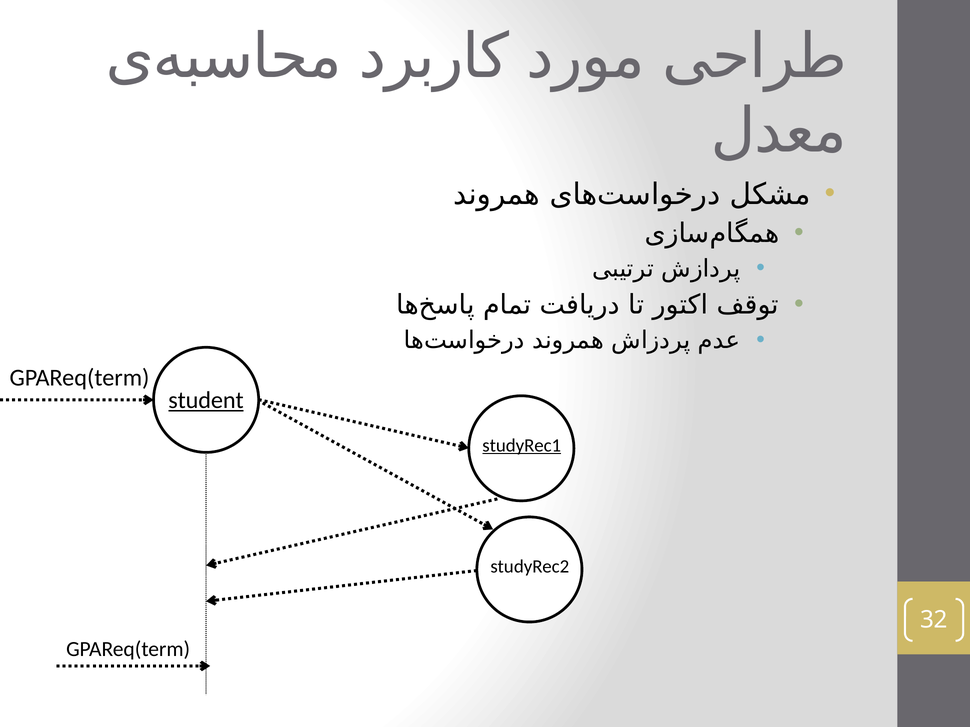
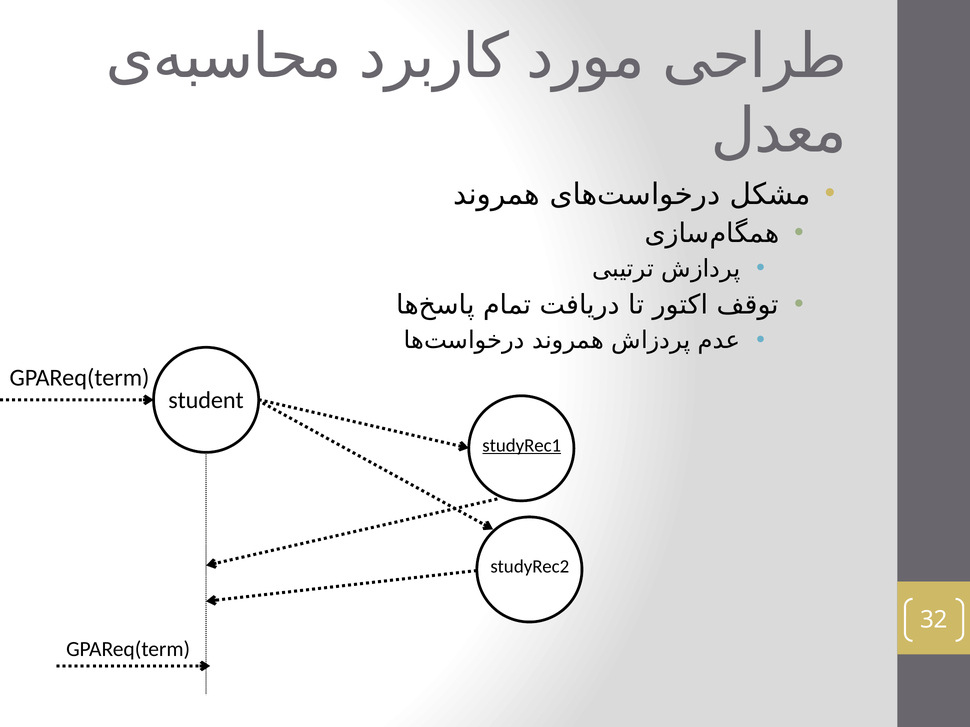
student underline: present -> none
